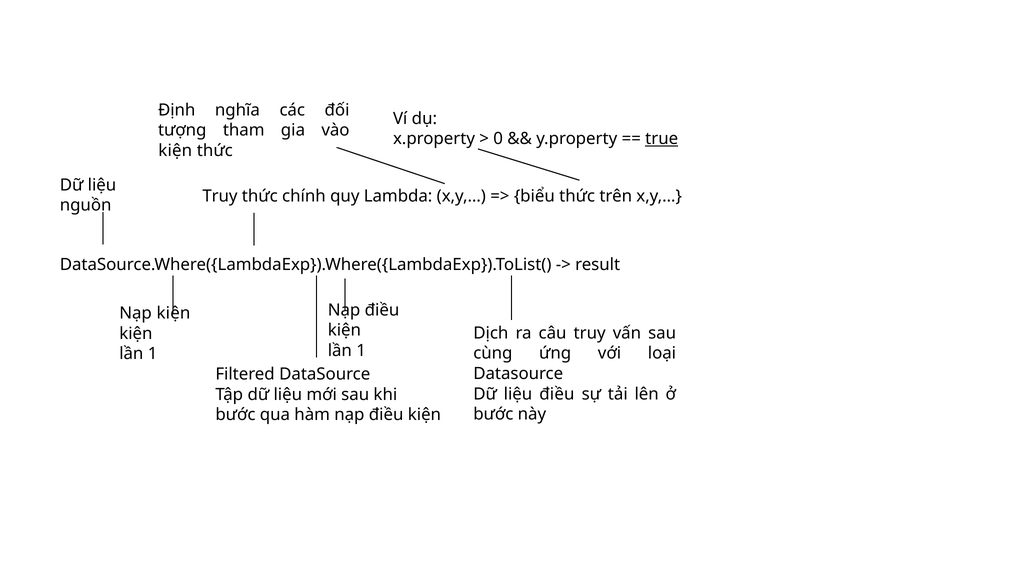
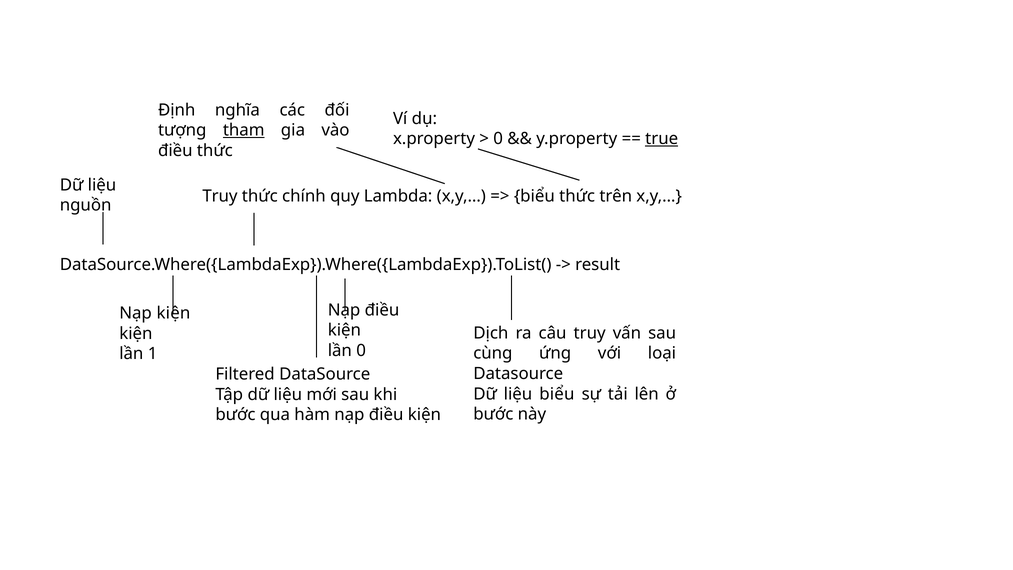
tham underline: none -> present
kiện at (175, 151): kiện -> điều
1 at (361, 350): 1 -> 0
liệu điều: điều -> biểu
